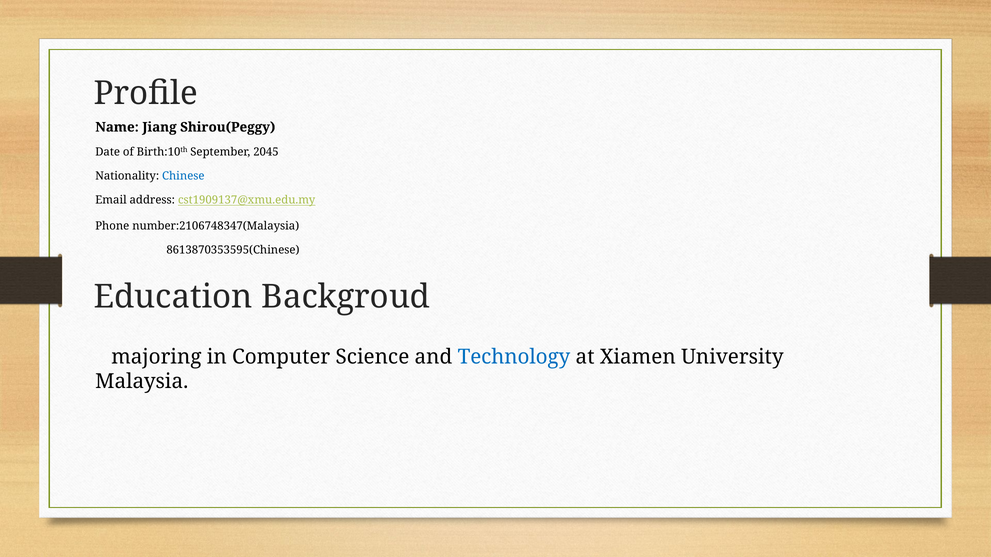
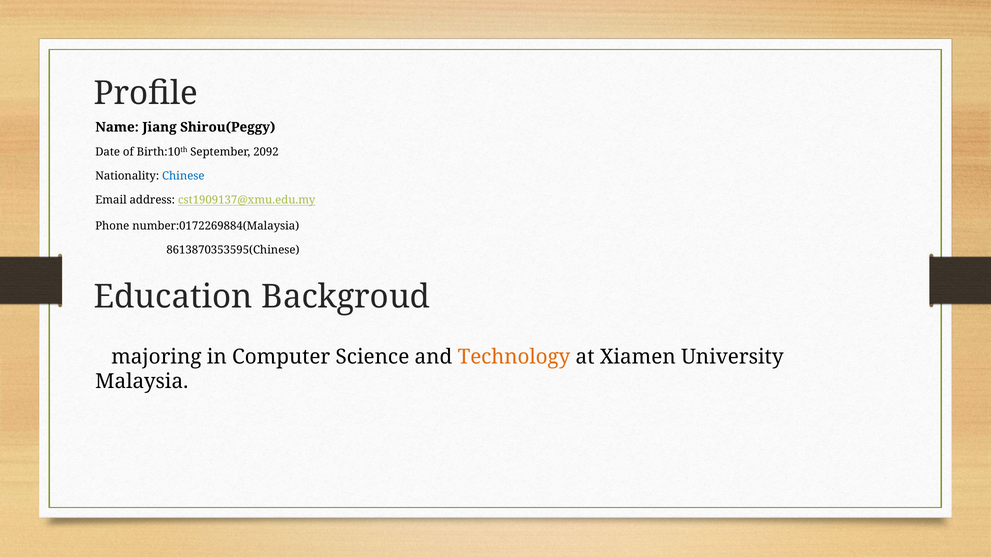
2045: 2045 -> 2092
number:2106748347(Malaysia: number:2106748347(Malaysia -> number:0172269884(Malaysia
Technology colour: blue -> orange
